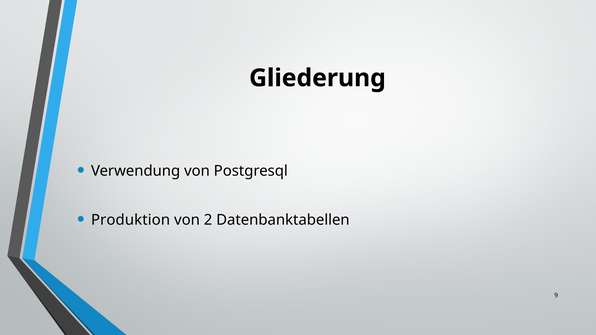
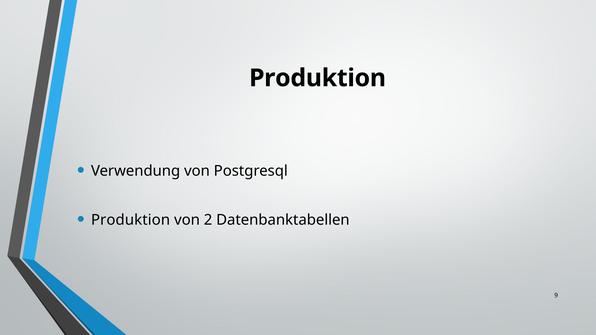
Gliederung at (317, 78): Gliederung -> Produktion
